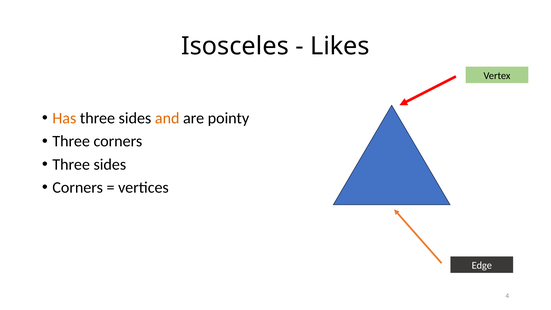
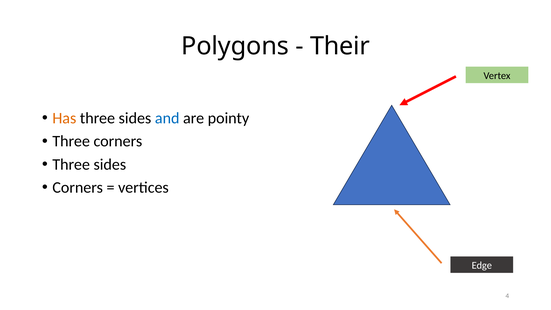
Isosceles: Isosceles -> Polygons
Likes: Likes -> Their
and colour: orange -> blue
